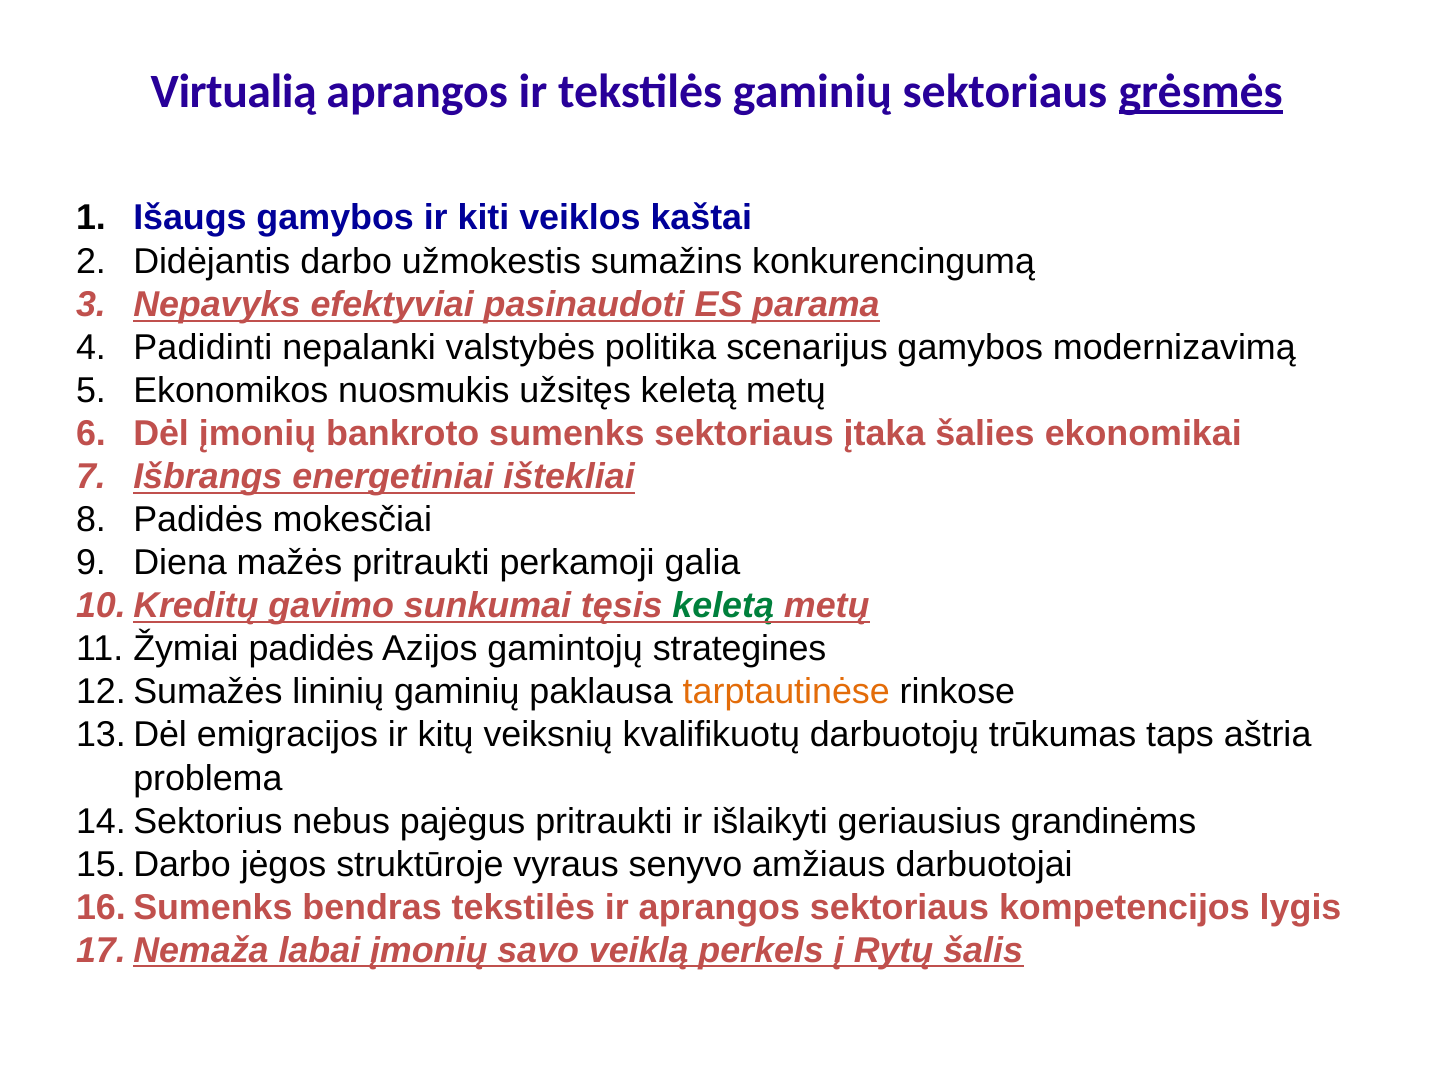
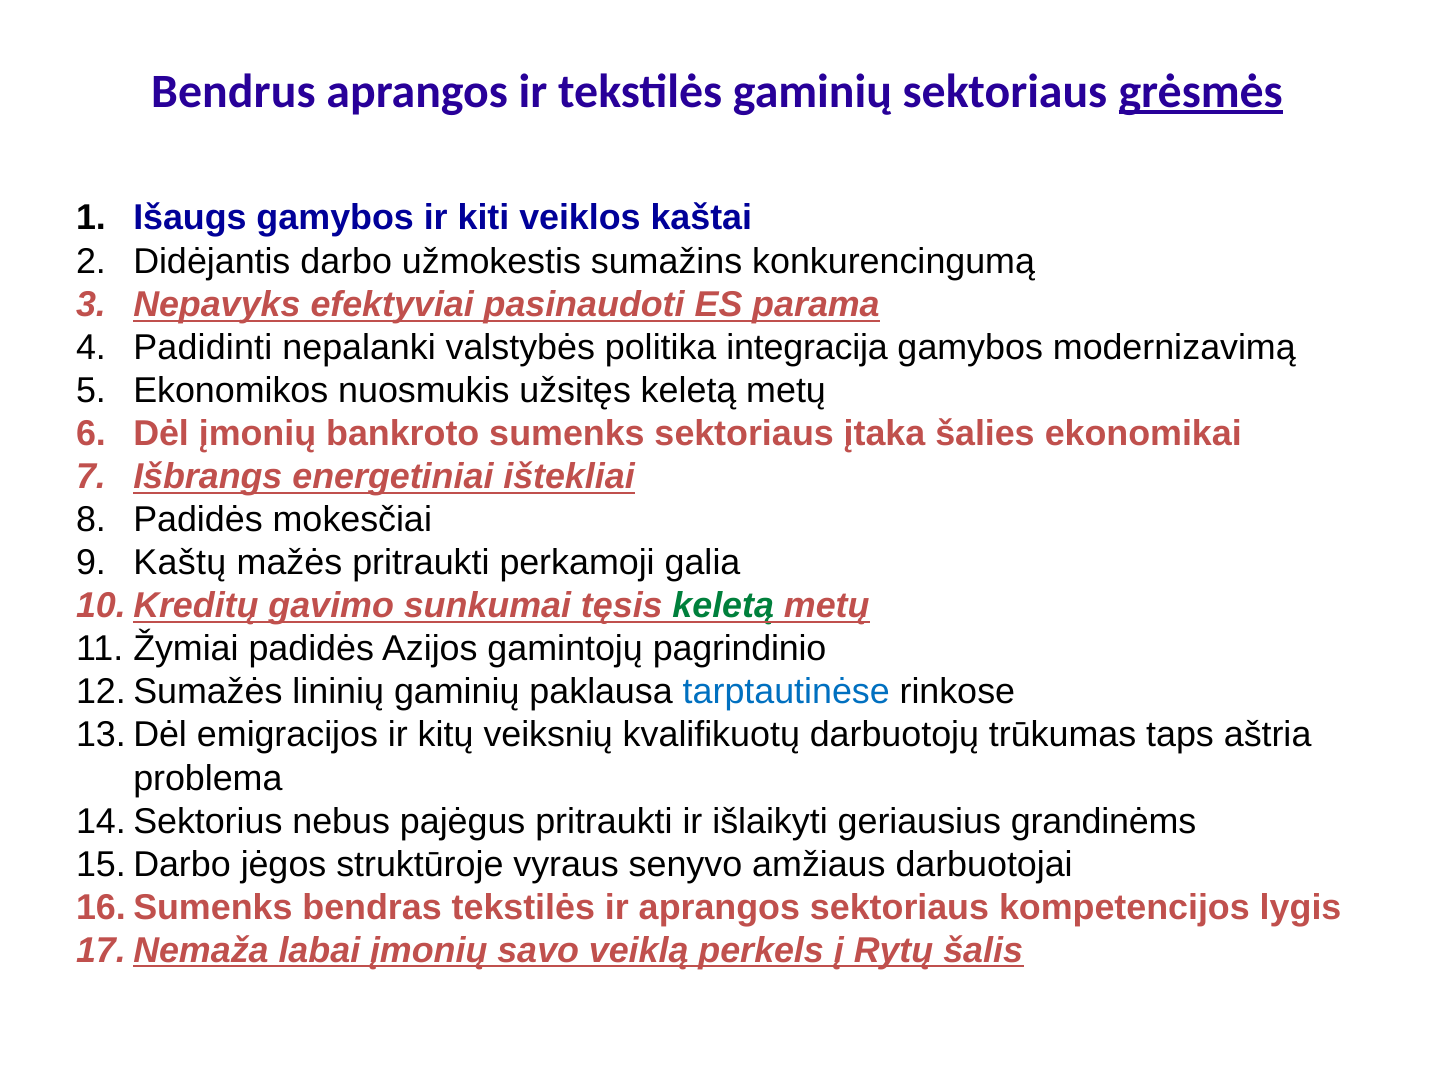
Virtualią: Virtualią -> Bendrus
scenarijus: scenarijus -> integracija
Diena: Diena -> Kaštų
strategines: strategines -> pagrindinio
tarptautinėse colour: orange -> blue
